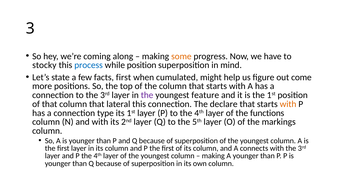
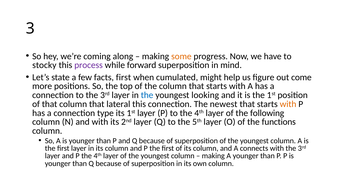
process colour: blue -> purple
while position: position -> forward
the at (147, 95) colour: purple -> blue
feature: feature -> looking
declare: declare -> newest
functions: functions -> following
markings: markings -> functions
